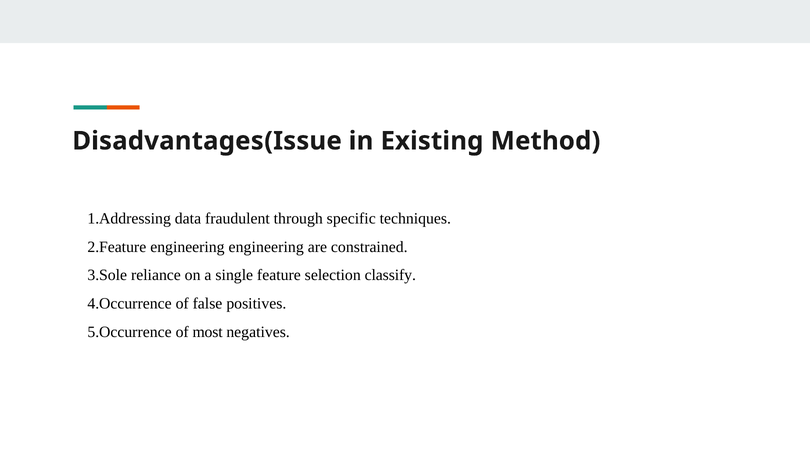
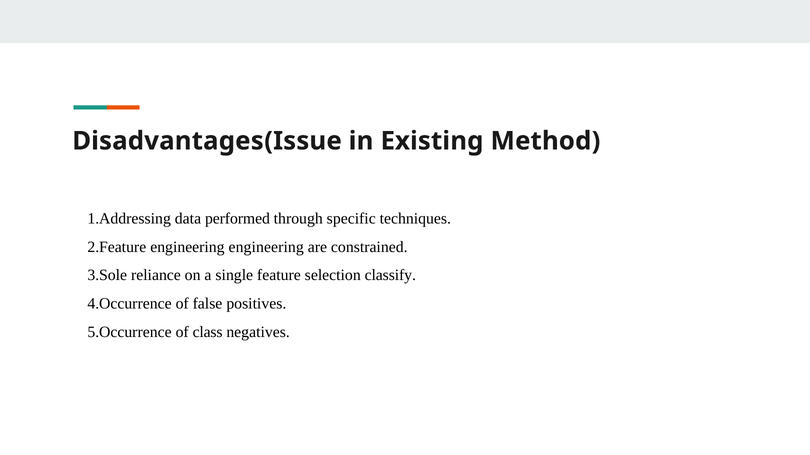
fraudulent: fraudulent -> performed
most: most -> class
